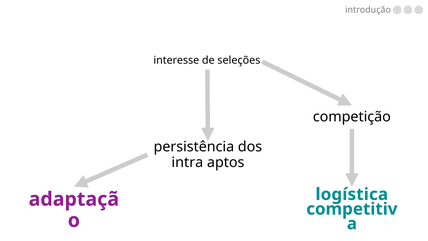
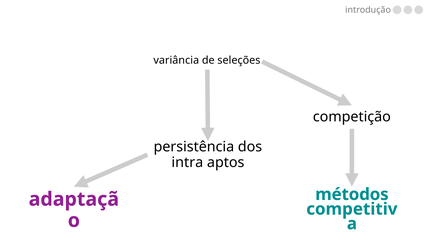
interesse: interesse -> variância
logística: logística -> métodos
